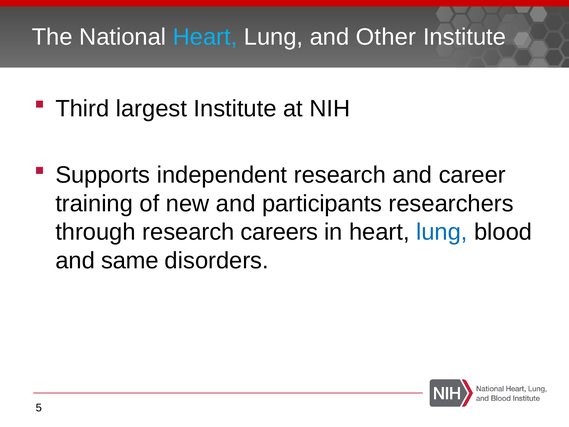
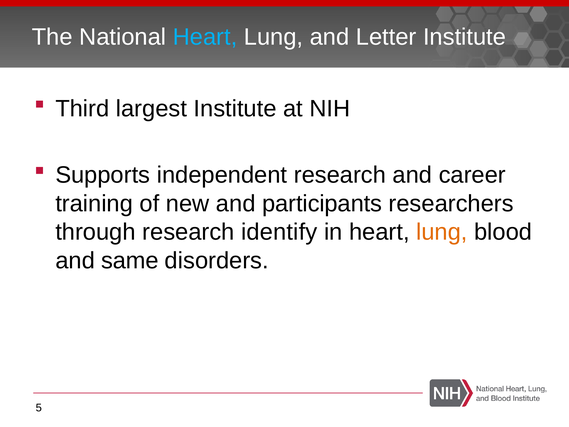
Other: Other -> Letter
careers: careers -> identify
lung at (442, 232) colour: blue -> orange
